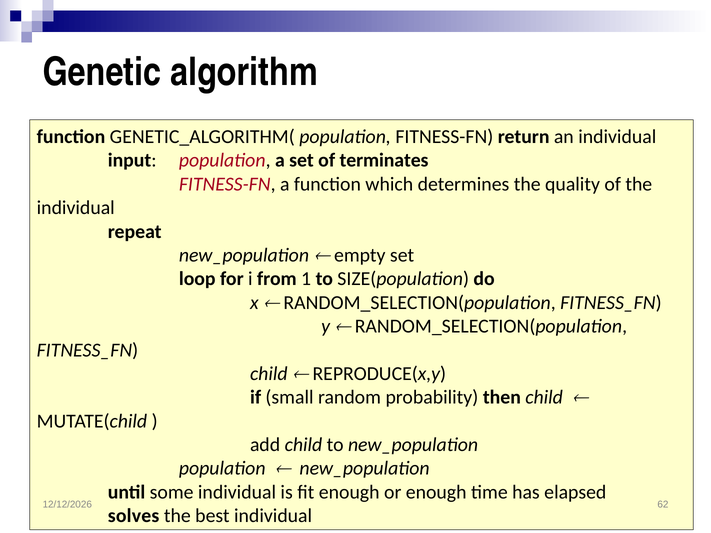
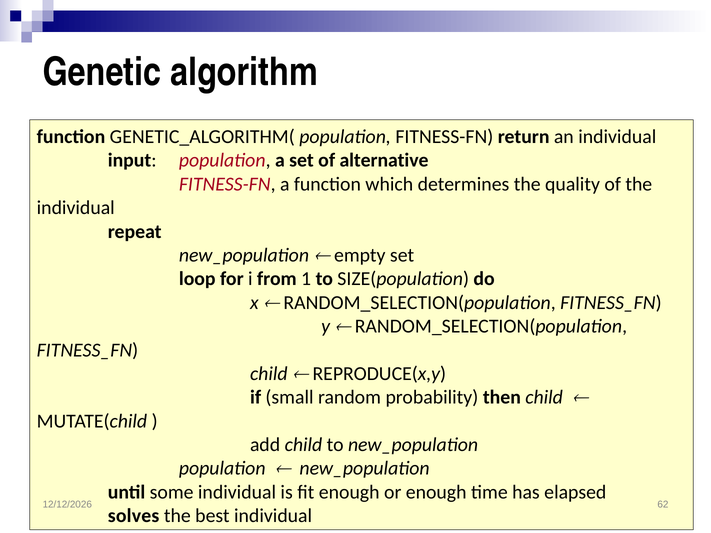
terminates: terminates -> alternative
